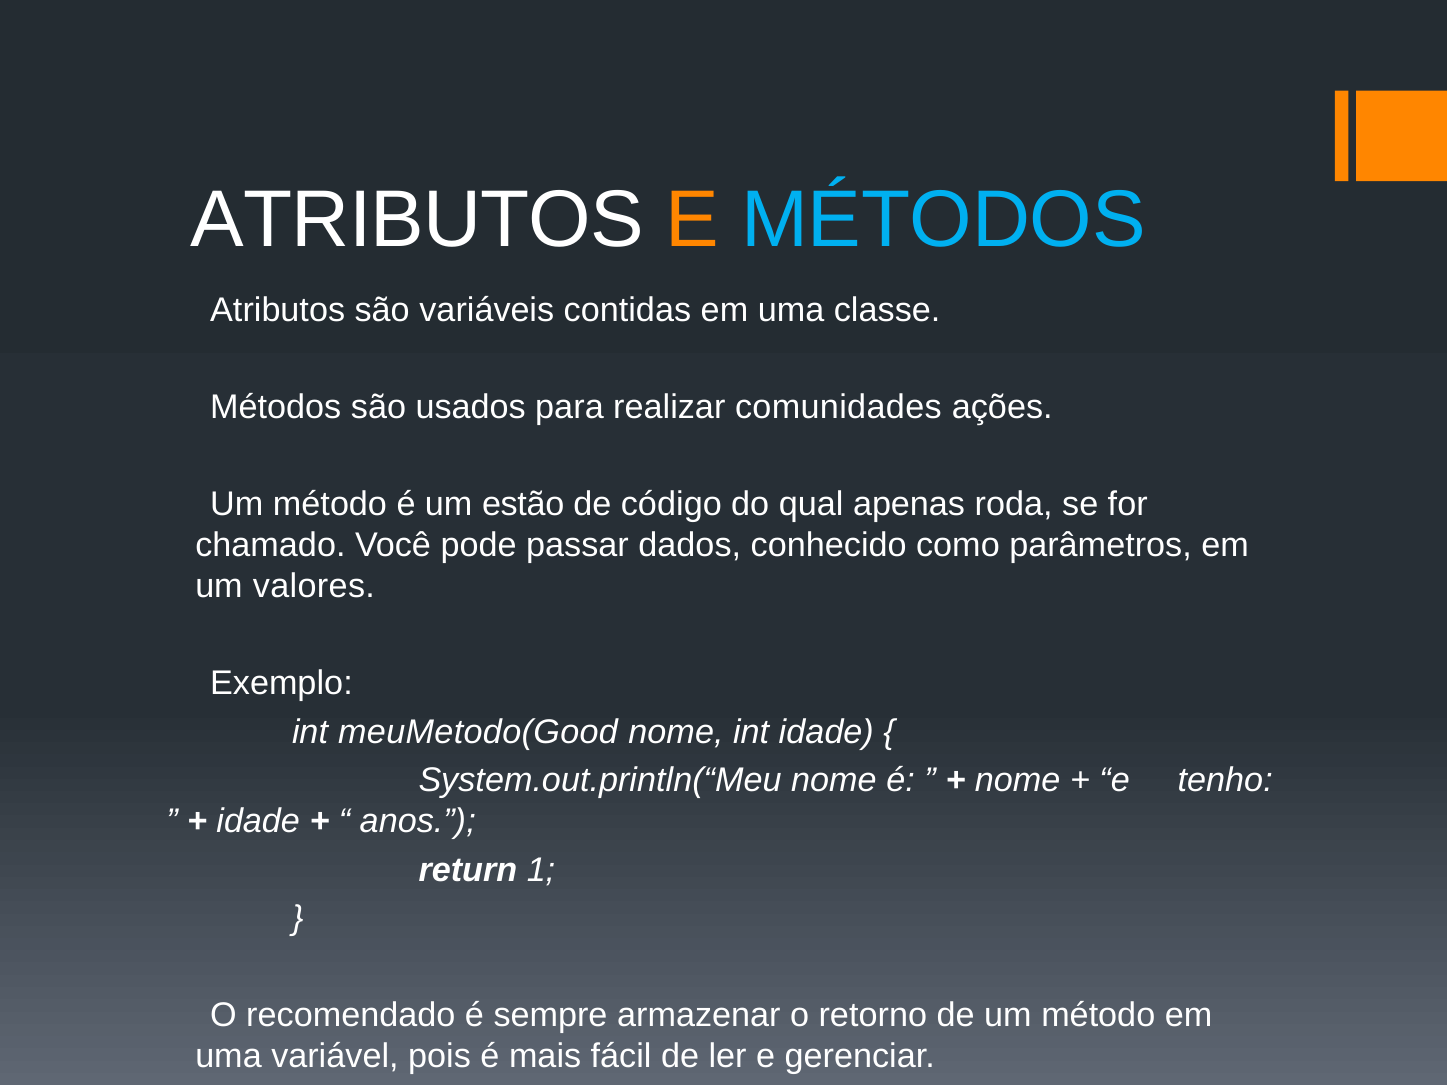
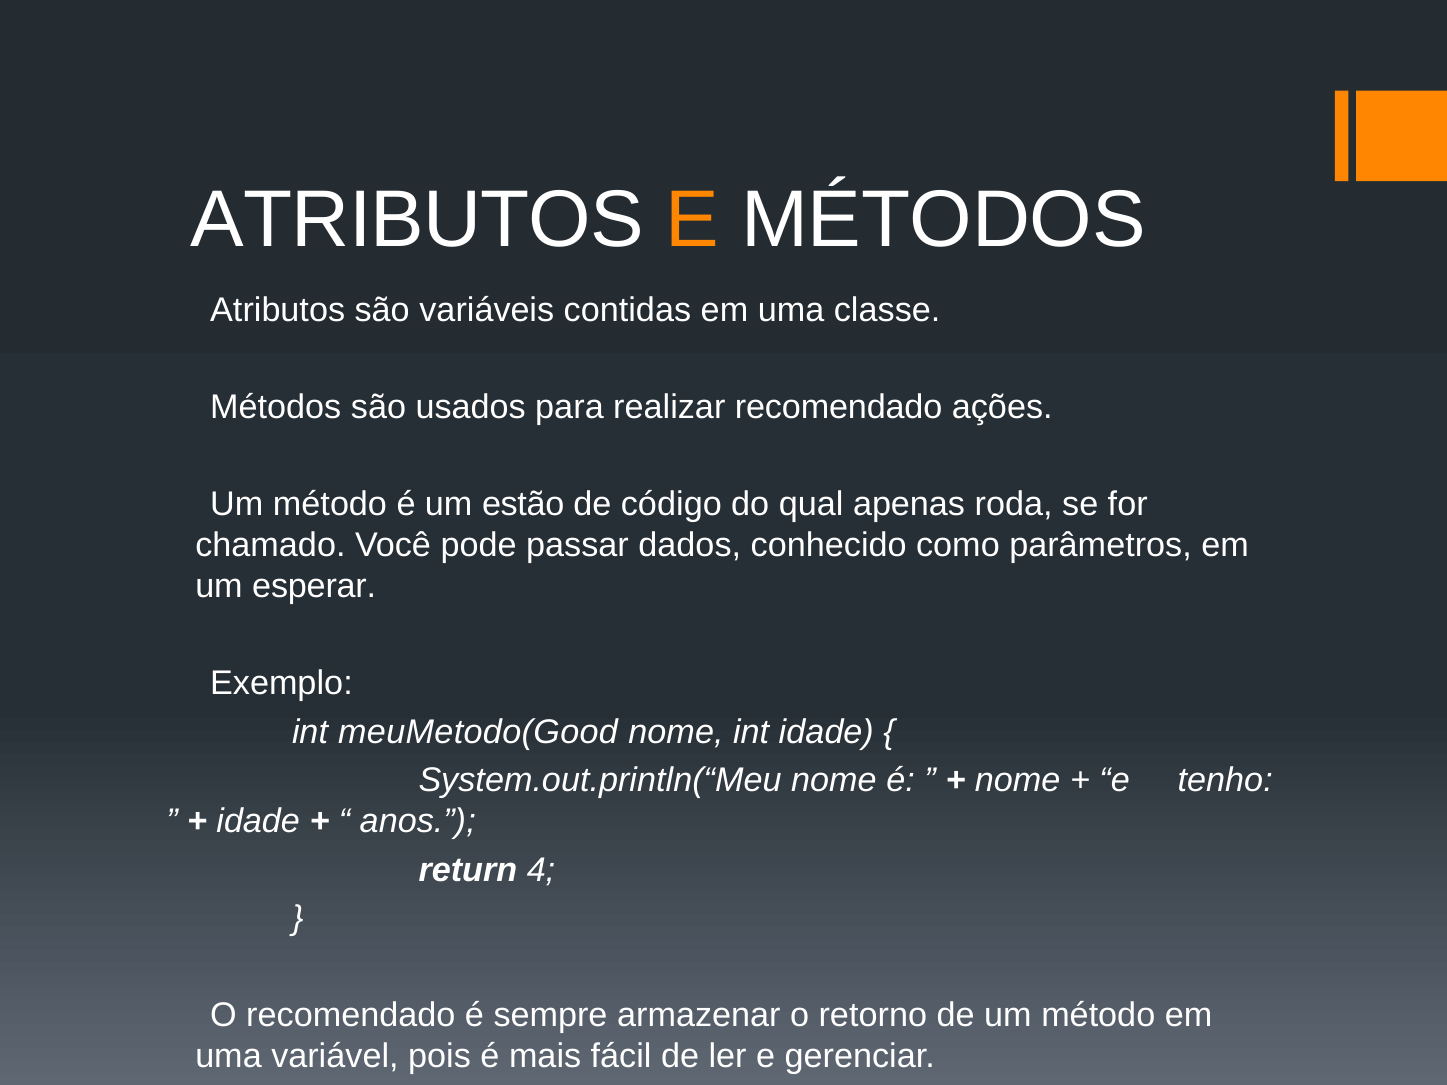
MÉTODOS colour: light blue -> white
realizar comunidades: comunidades -> recomendado
valores: valores -> esperar
1: 1 -> 4
